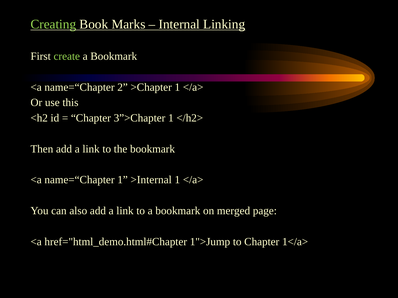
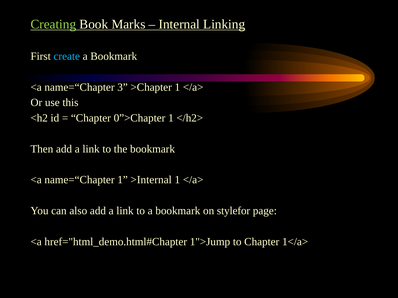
create colour: light green -> light blue
2: 2 -> 3
3”>Chapter: 3”>Chapter -> 0”>Chapter
merged: merged -> stylefor
